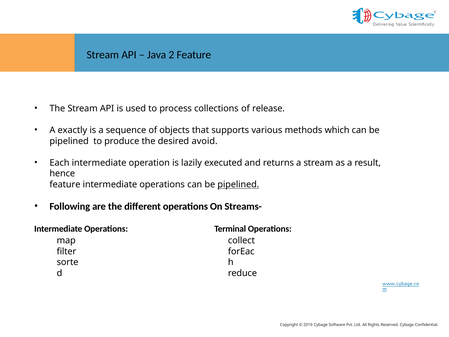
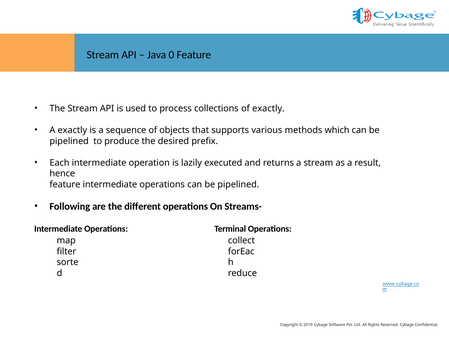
2: 2 -> 0
of release: release -> exactly
avoid: avoid -> prefix
pipelined at (238, 184) underline: present -> none
